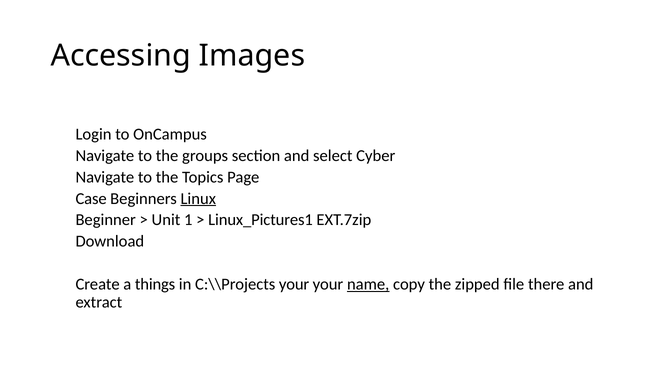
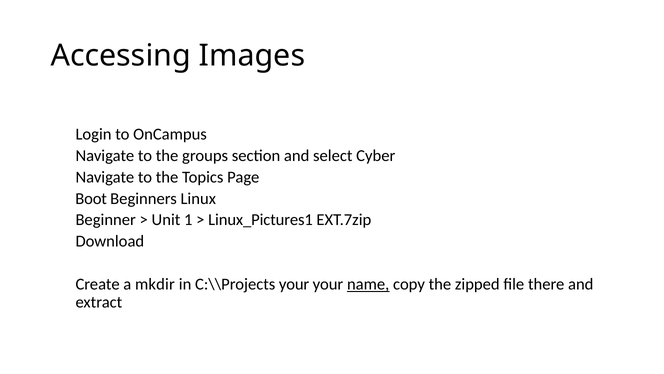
Case: Case -> Boot
Linux underline: present -> none
things: things -> mkdir
